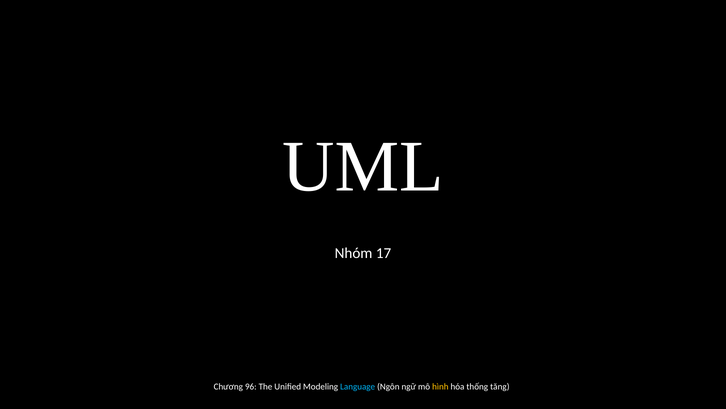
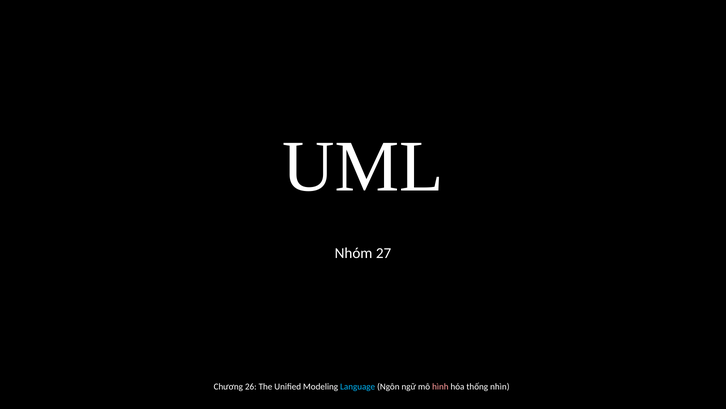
17: 17 -> 27
96: 96 -> 26
hình colour: yellow -> pink
tăng: tăng -> nhìn
